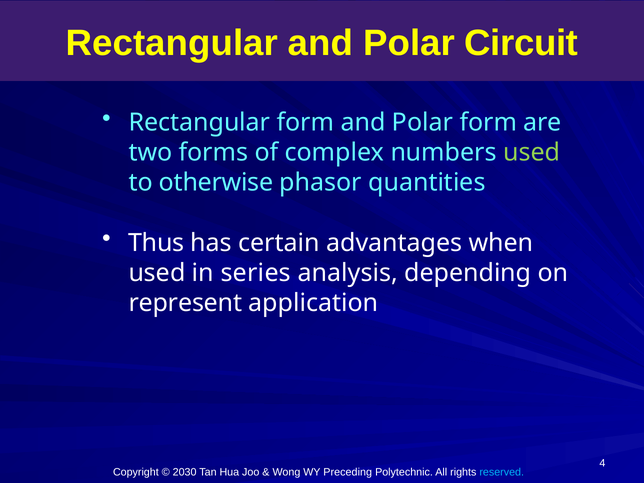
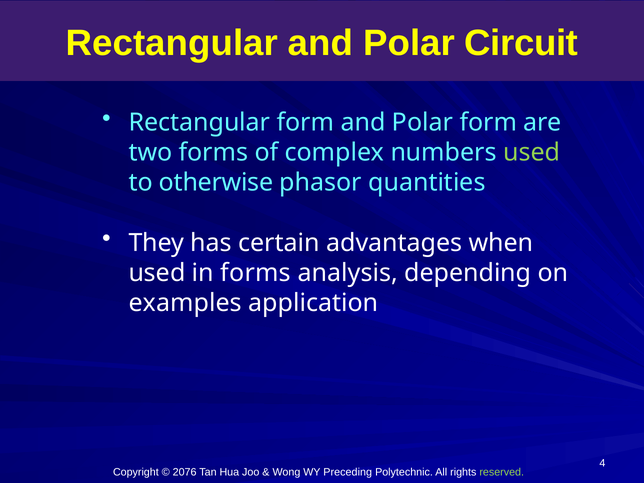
Thus: Thus -> They
in series: series -> forms
represent: represent -> examples
2030: 2030 -> 2076
reserved colour: light blue -> light green
